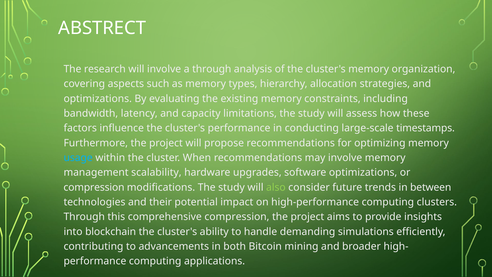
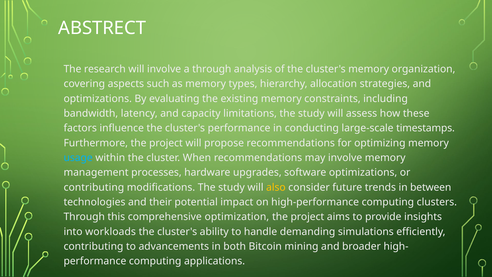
scalability: scalability -> processes
compression at (94, 187): compression -> contributing
also colour: light green -> yellow
comprehensive compression: compression -> optimization
blockchain: blockchain -> workloads
